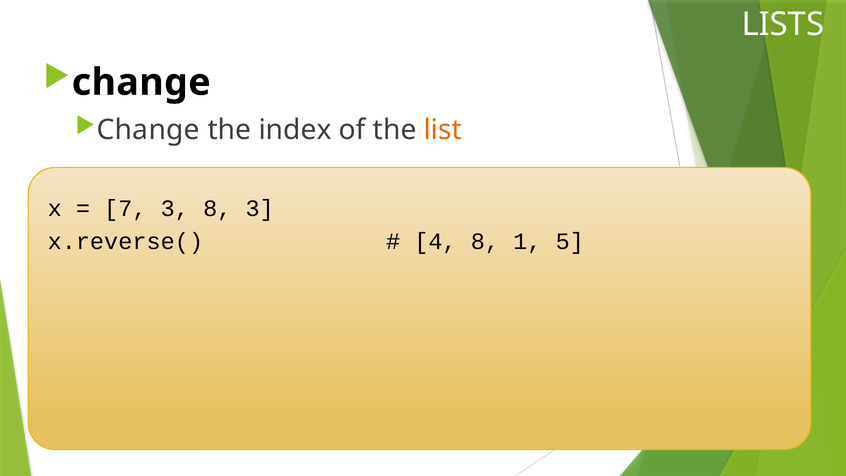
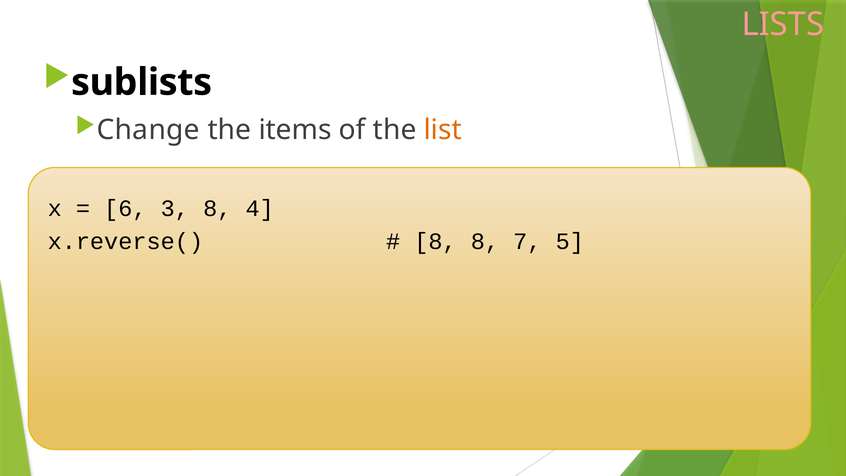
LISTS colour: white -> pink
change at (141, 82): change -> sublists
index: index -> items
7: 7 -> 6
8 3: 3 -> 4
4 at (435, 242): 4 -> 8
1: 1 -> 7
